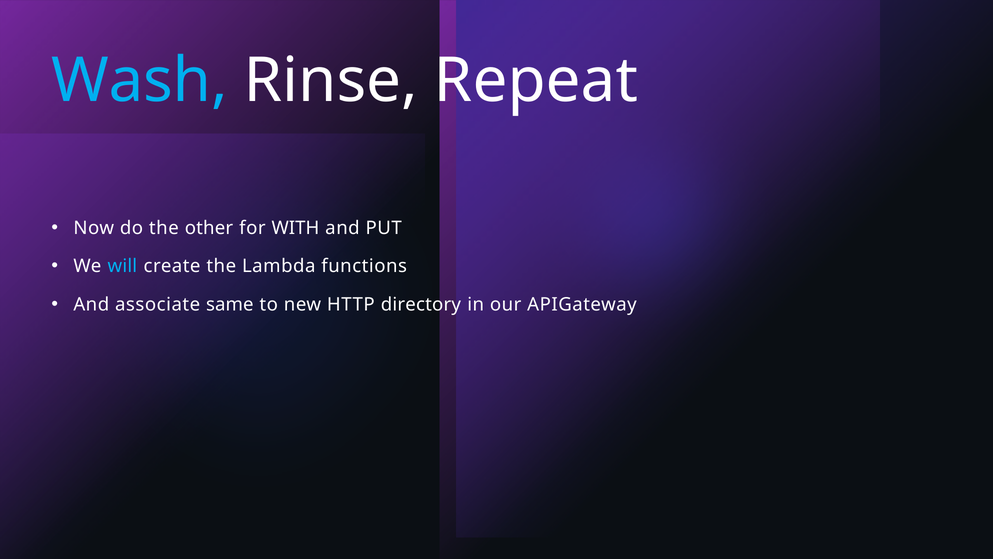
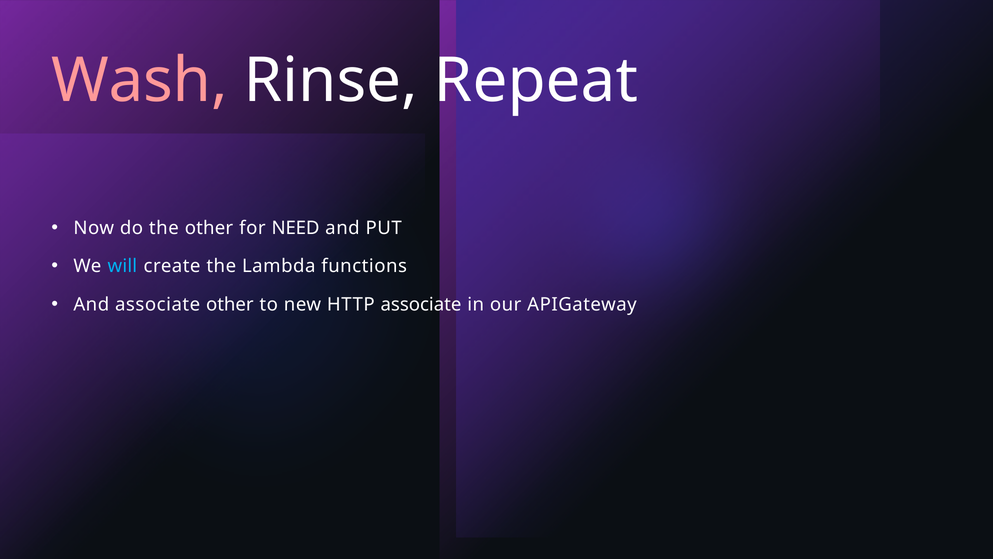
Wash colour: light blue -> pink
WITH: WITH -> NEED
associate same: same -> other
HTTP directory: directory -> associate
